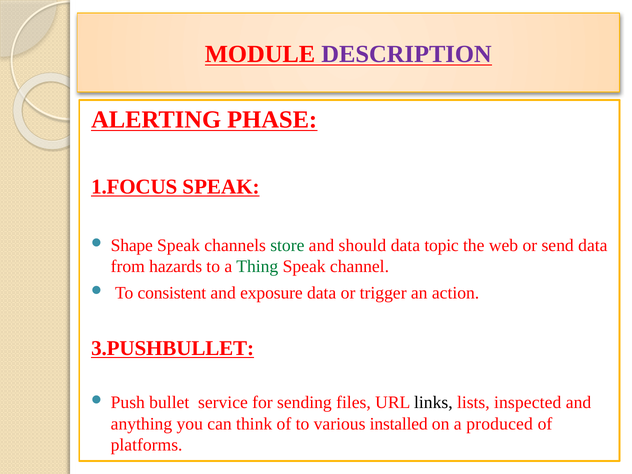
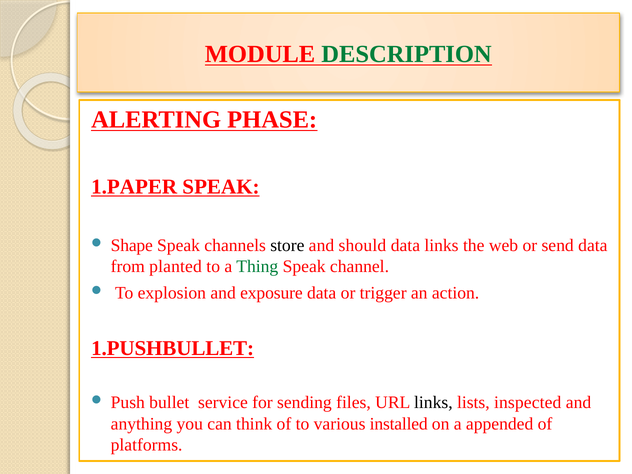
DESCRIPTION colour: purple -> green
1.FOCUS: 1.FOCUS -> 1.PAPER
store colour: green -> black
data topic: topic -> links
hazards: hazards -> planted
consistent: consistent -> explosion
3.PUSHBULLET: 3.PUSHBULLET -> 1.PUSHBULLET
produced: produced -> appended
